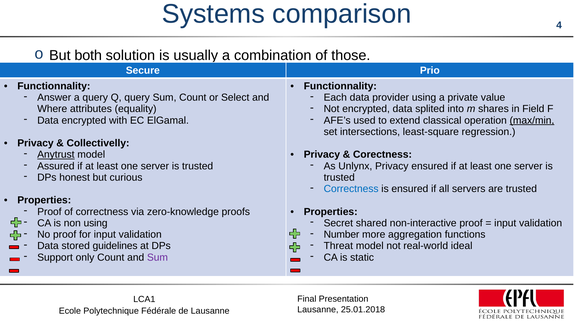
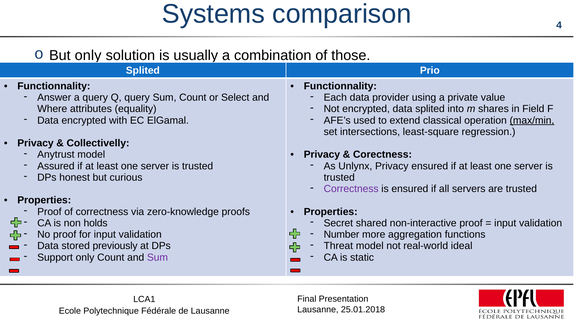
But both: both -> only
Secure at (143, 70): Secure -> Splited
Anytrust underline: present -> none
Correctness at (351, 189) colour: blue -> purple
non using: using -> holds
guidelines: guidelines -> previously
